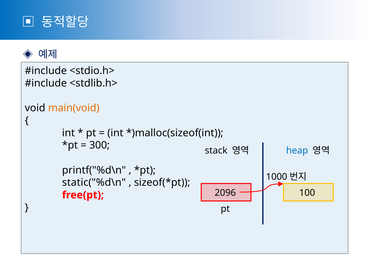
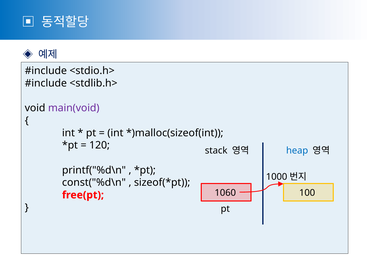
main(void colour: orange -> purple
300: 300 -> 120
static("%d\n: static("%d\n -> const("%d\n
2096: 2096 -> 1060
